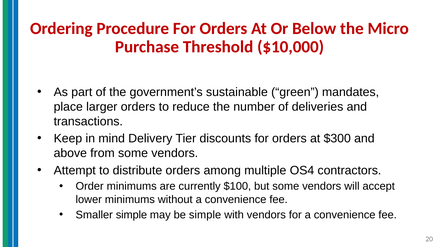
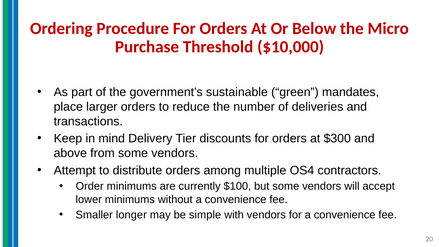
Smaller simple: simple -> longer
